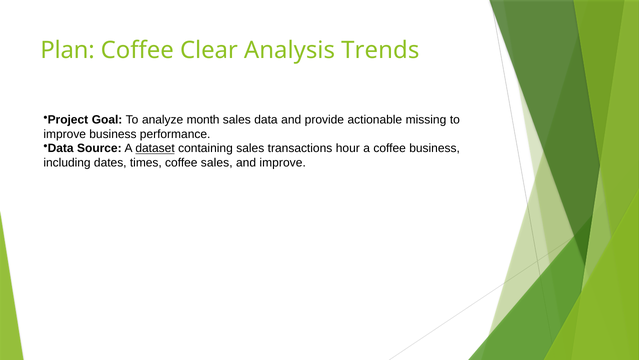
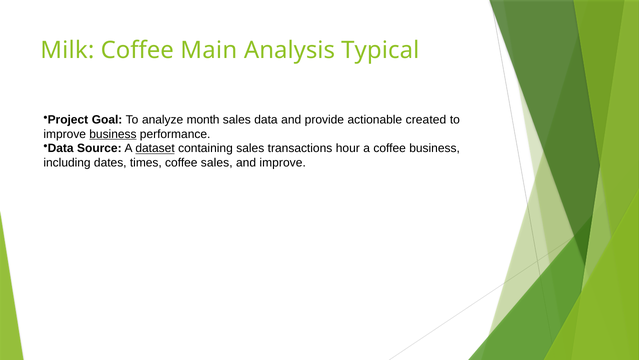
Plan: Plan -> Milk
Clear: Clear -> Main
Trends: Trends -> Typical
missing: missing -> created
business at (113, 134) underline: none -> present
